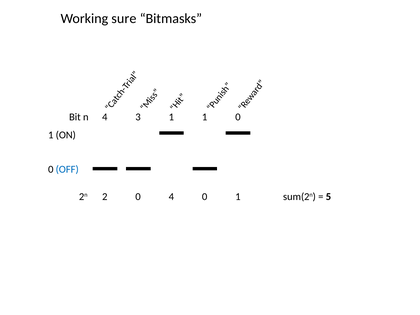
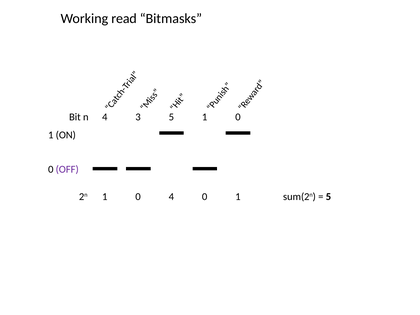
sure: sure -> read
3 1: 1 -> 5
OFF colour: blue -> purple
2n 2: 2 -> 1
